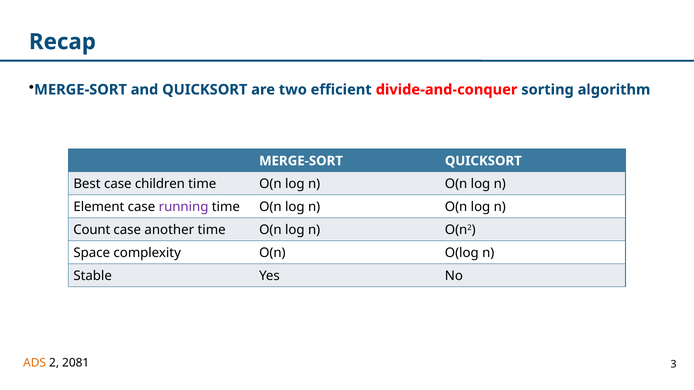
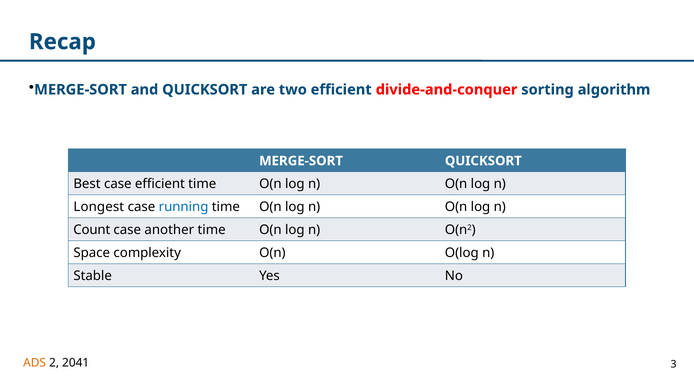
case children: children -> efficient
Element: Element -> Longest
running colour: purple -> blue
2081: 2081 -> 2041
